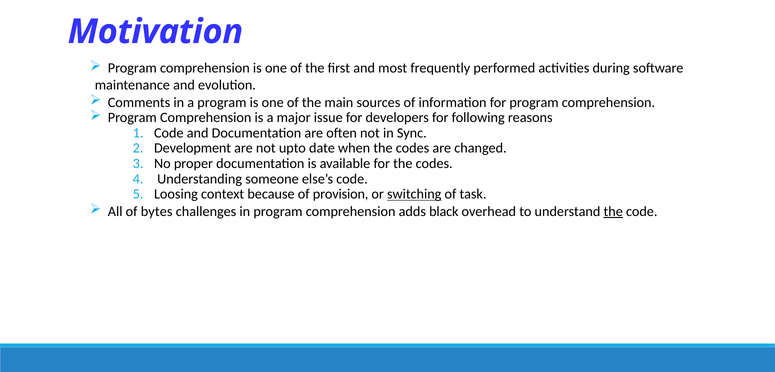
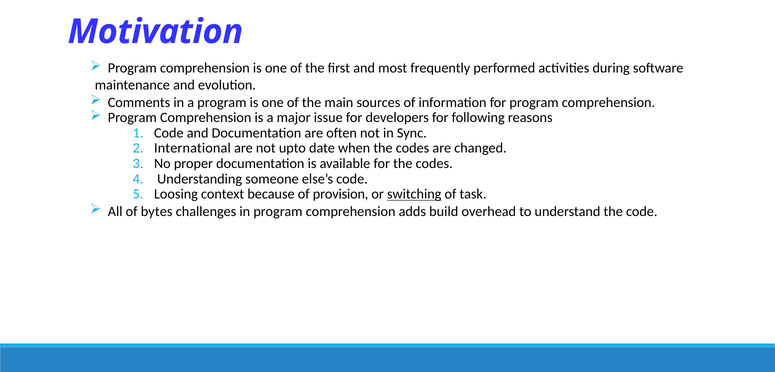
Development: Development -> International
black: black -> build
the at (613, 211) underline: present -> none
